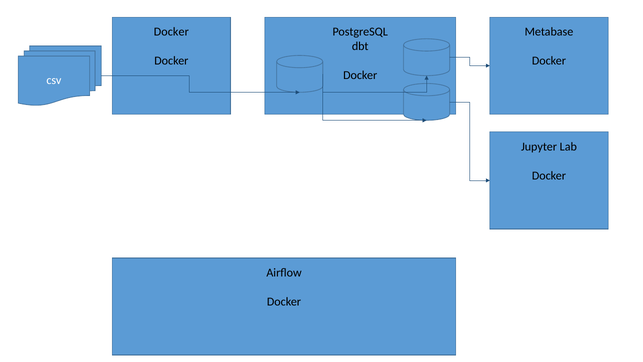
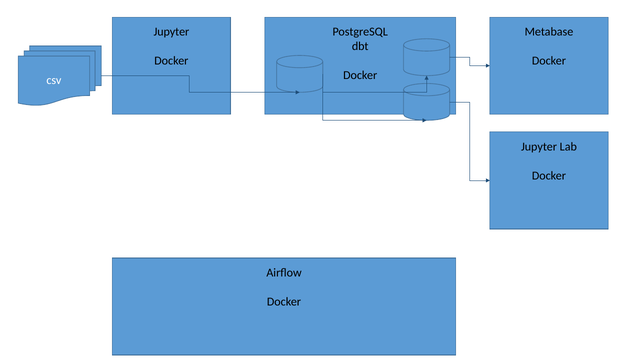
Docker at (171, 32): Docker -> Jupyter
